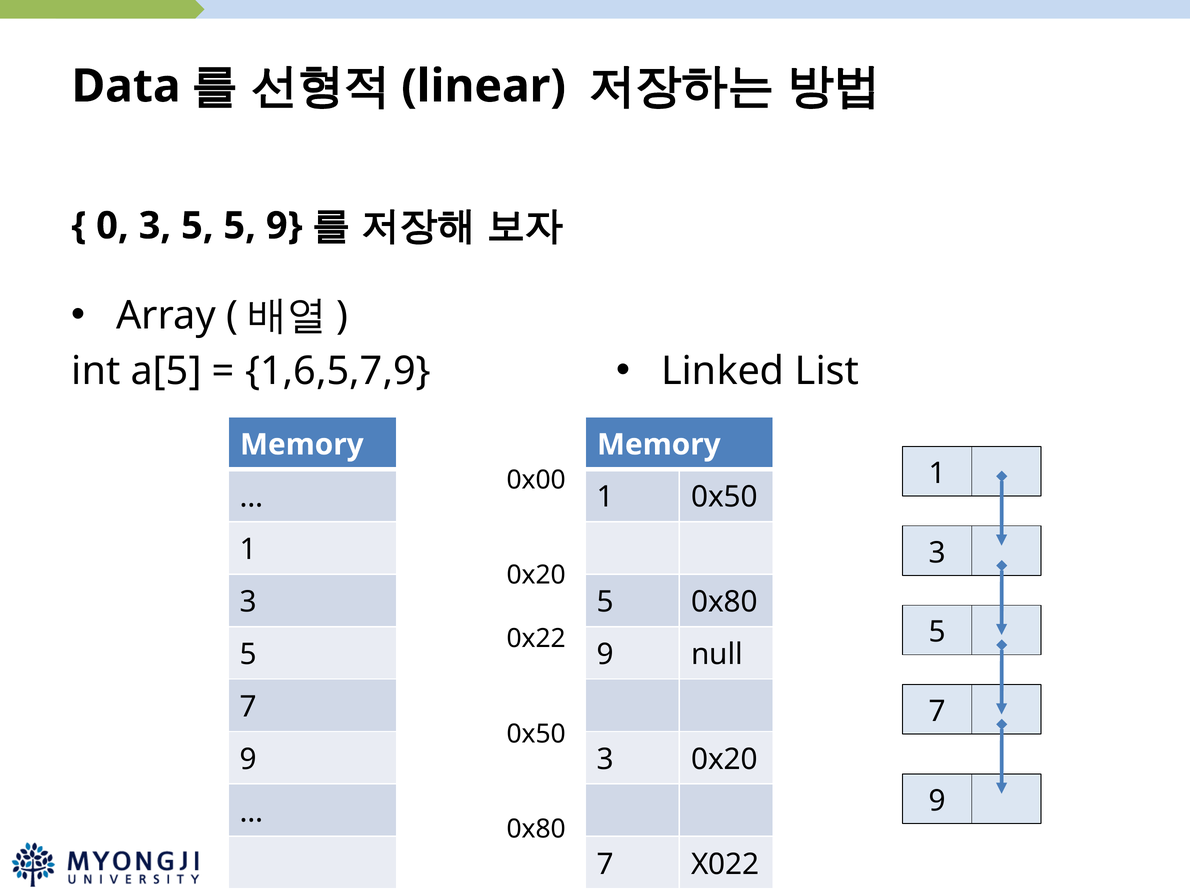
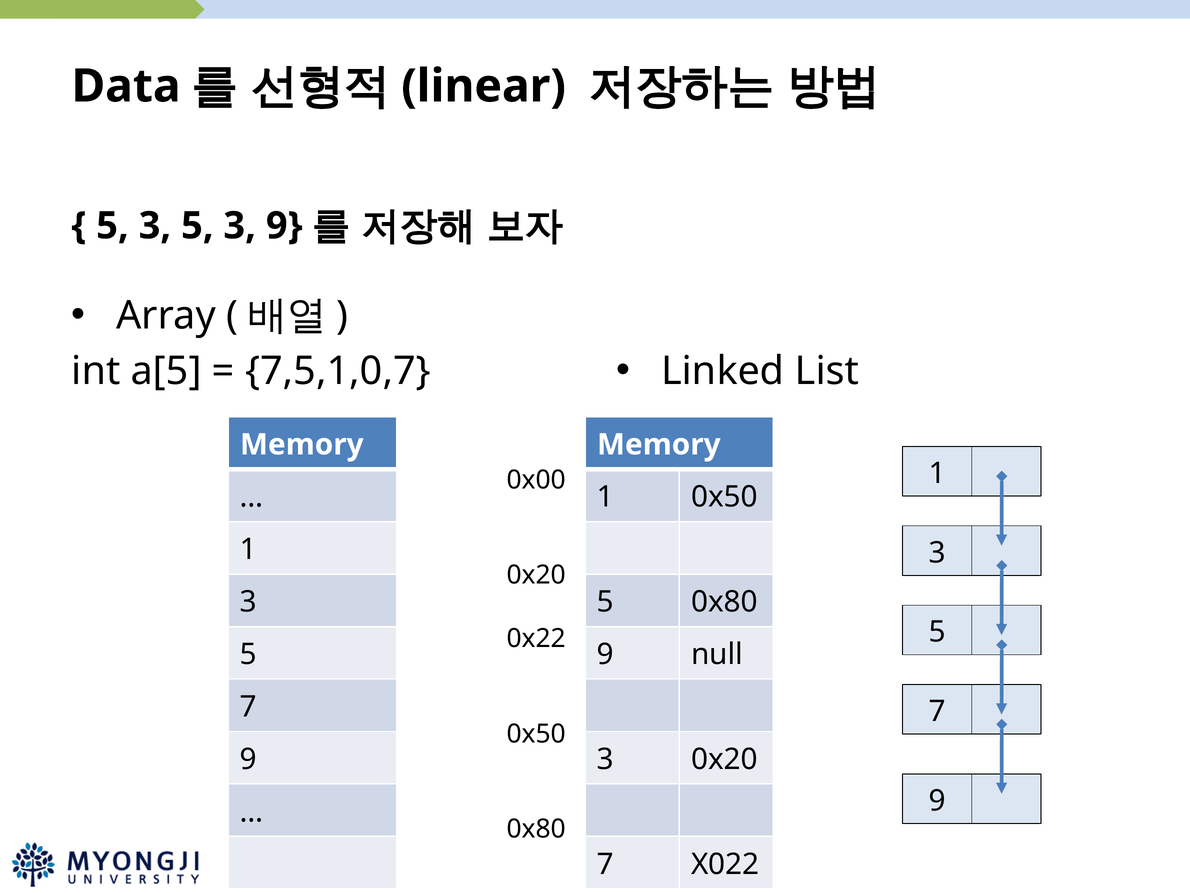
0 at (112, 226): 0 -> 5
3 5 5: 5 -> 3
1,6,5,7,9: 1,6,5,7,9 -> 7,5,1,0,7
